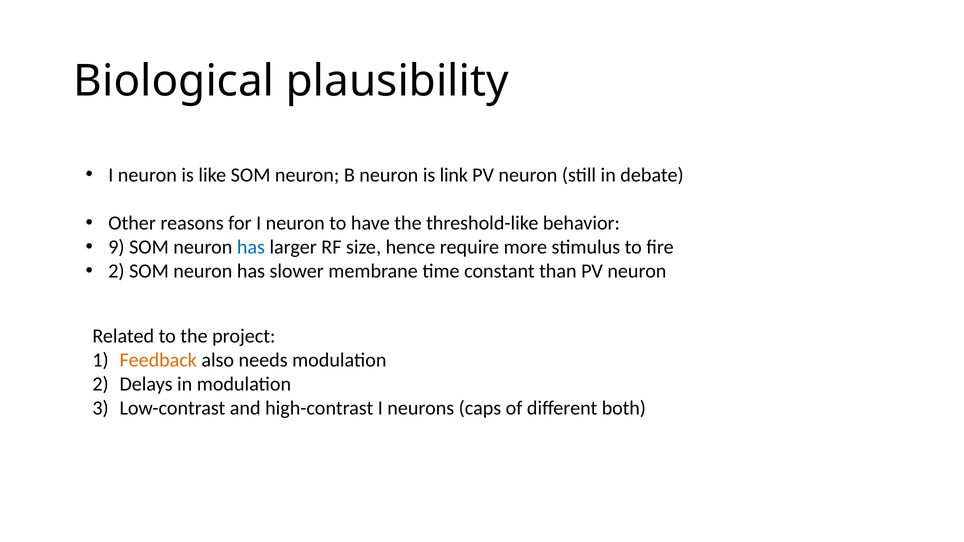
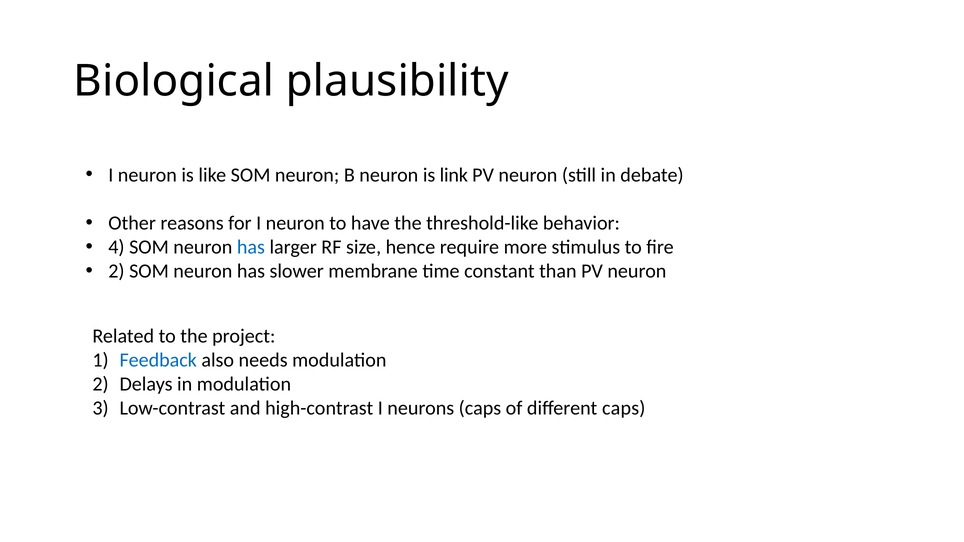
9: 9 -> 4
Feedback colour: orange -> blue
different both: both -> caps
